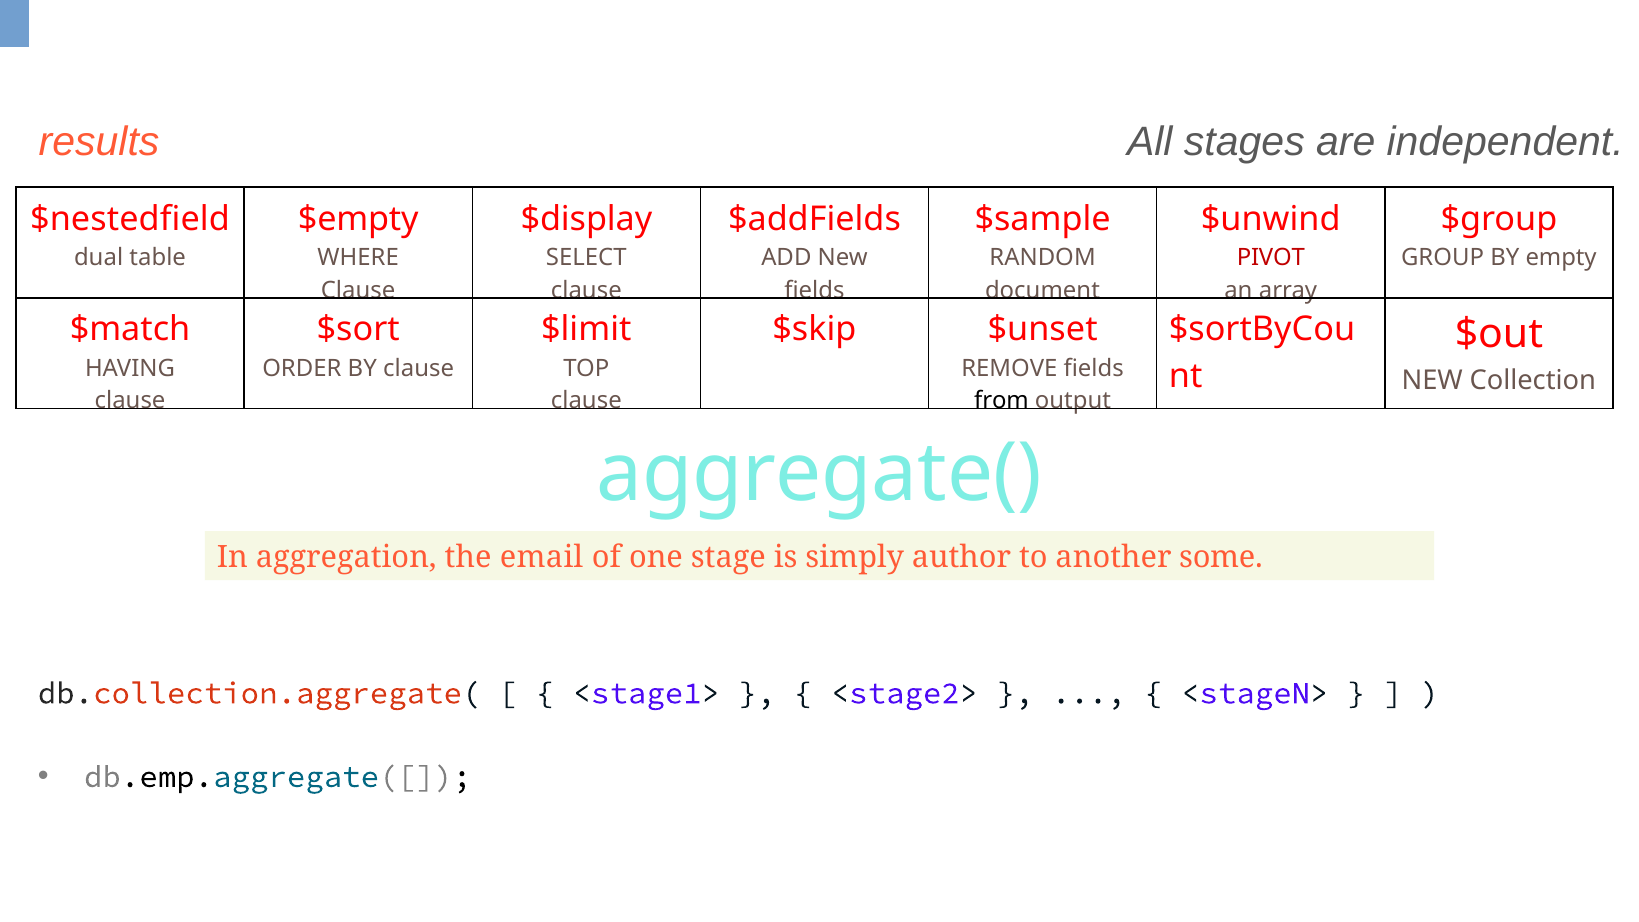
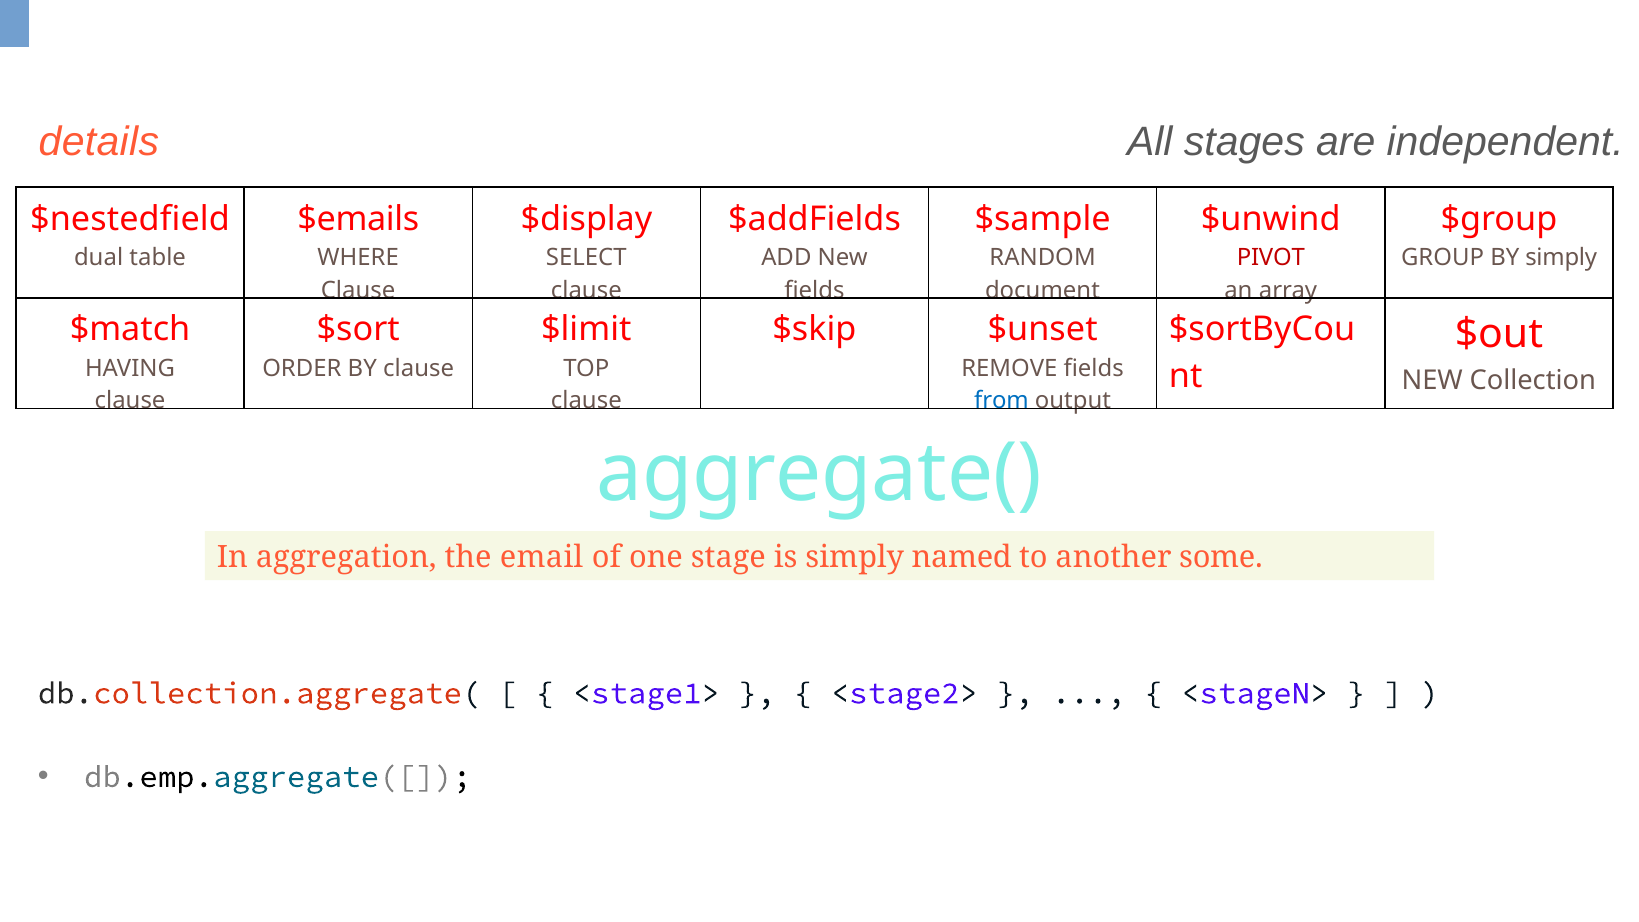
results: results -> details
$empty: $empty -> $emails
BY empty: empty -> simply
from colour: black -> blue
author: author -> named
